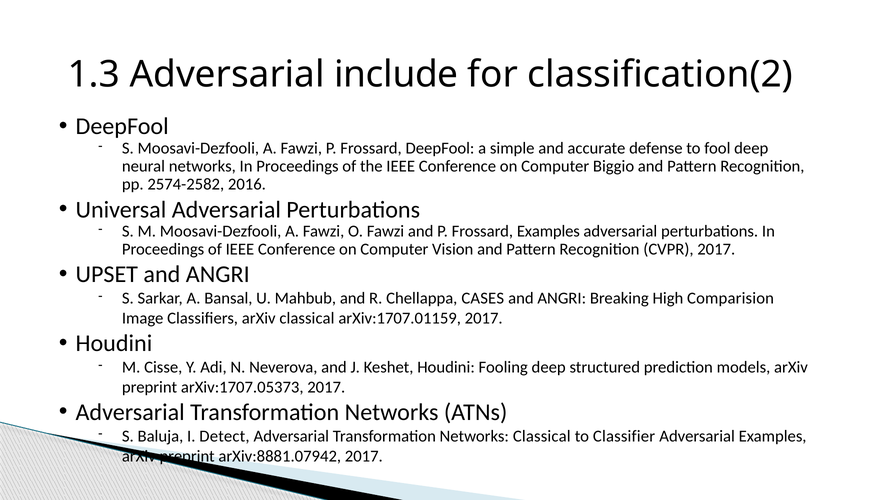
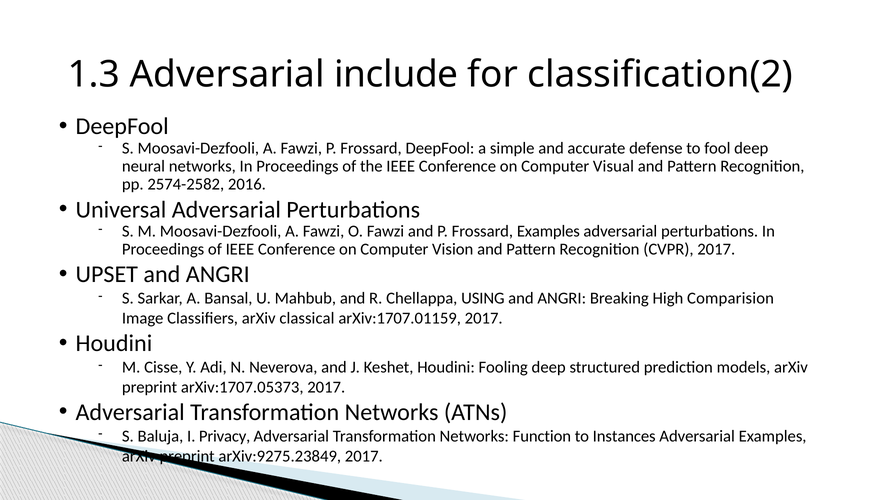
Biggio: Biggio -> Visual
CASES: CASES -> USING
Detect: Detect -> Privacy
Networks Classical: Classical -> Function
Classifier: Classifier -> Instances
arXiv:8881.07942: arXiv:8881.07942 -> arXiv:9275.23849
